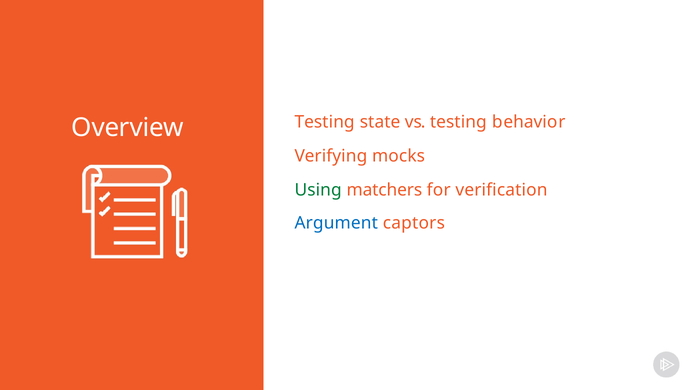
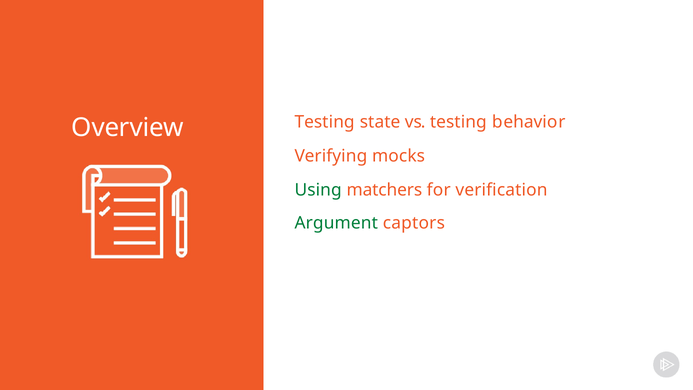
Argument colour: blue -> green
